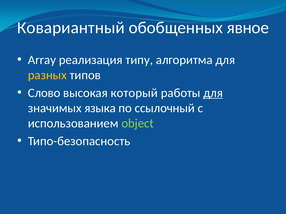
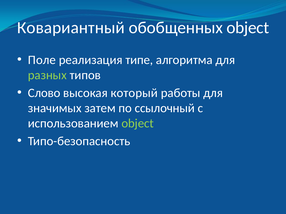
обобщенных явное: явное -> object
Array: Array -> Поле
типу: типу -> типе
разных colour: yellow -> light green
для at (213, 93) underline: present -> none
языка: языка -> затем
